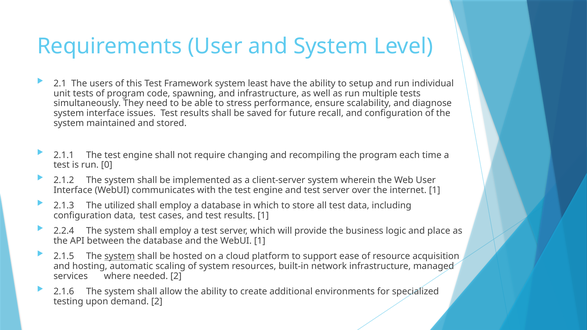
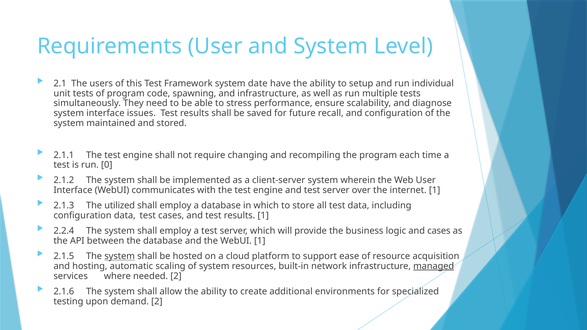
least: least -> date
and place: place -> cases
managed underline: none -> present
